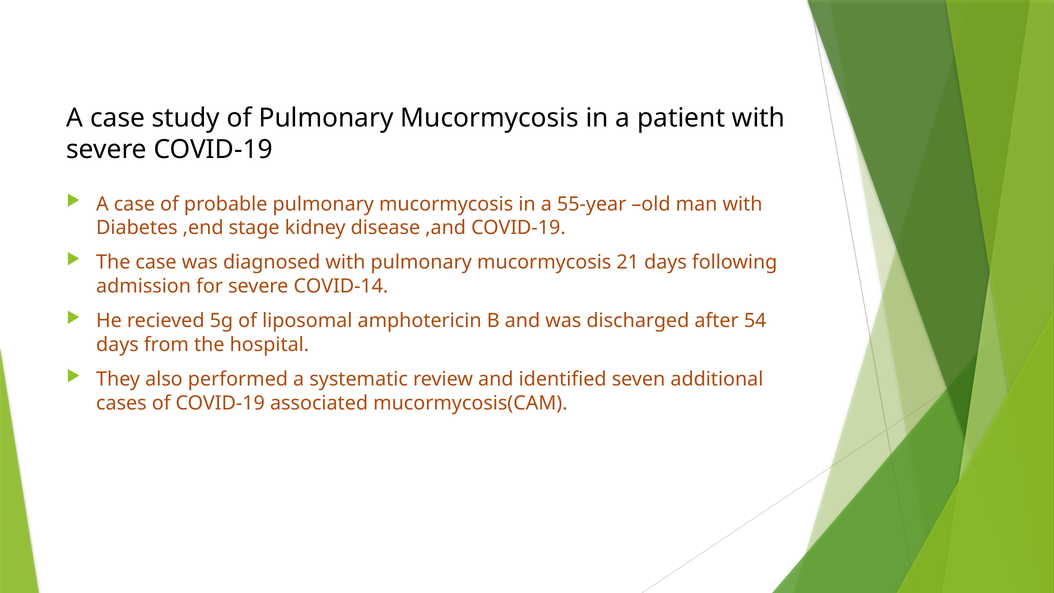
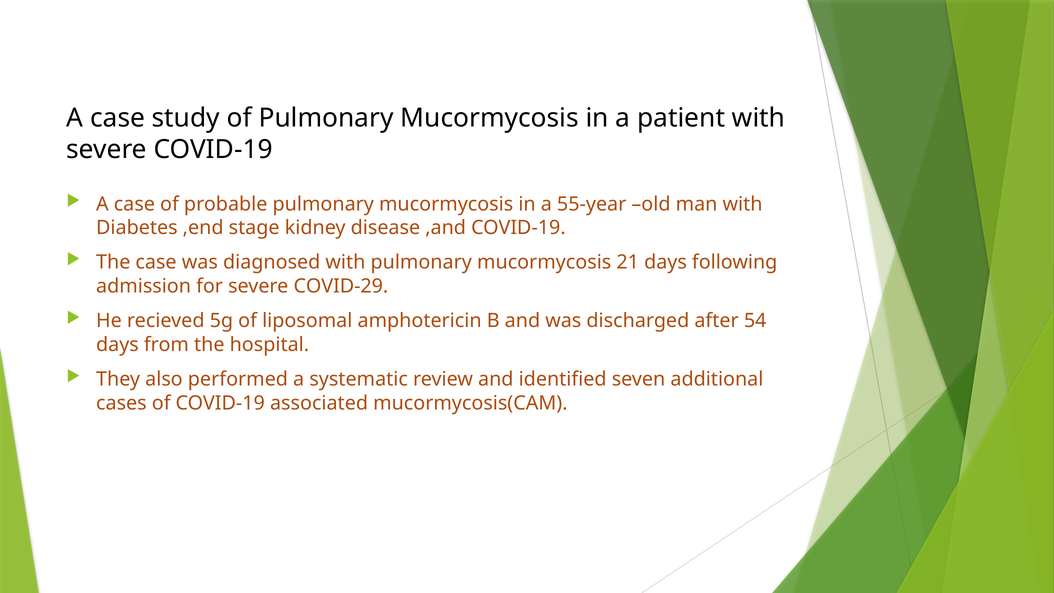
COVID-14: COVID-14 -> COVID-29
